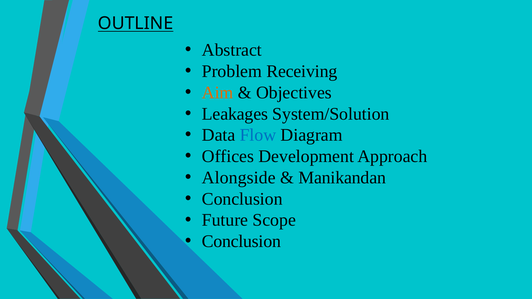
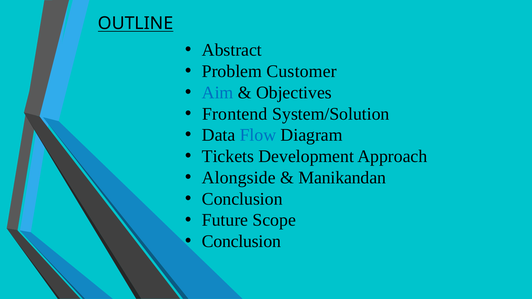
Receiving: Receiving -> Customer
Aim colour: orange -> blue
Leakages: Leakages -> Frontend
Offices: Offices -> Tickets
